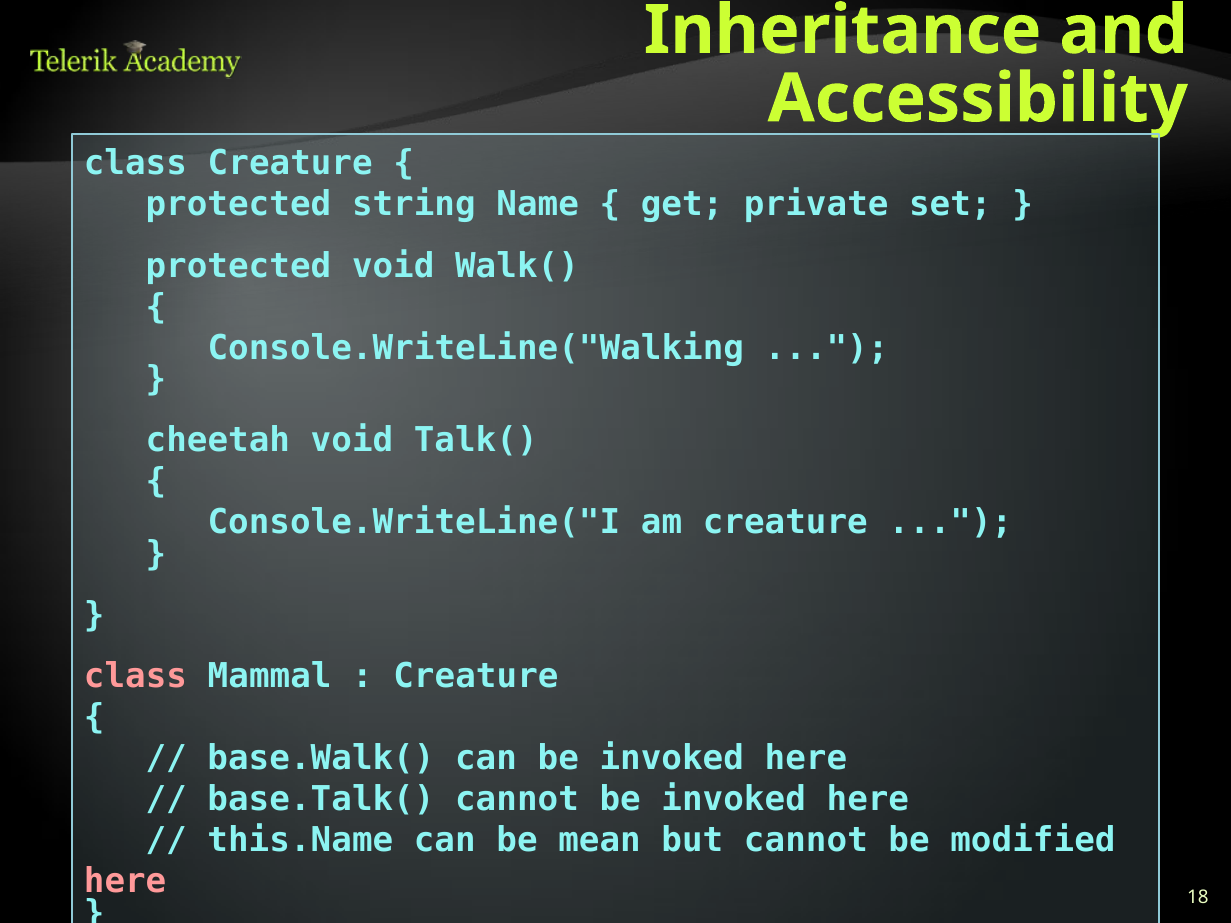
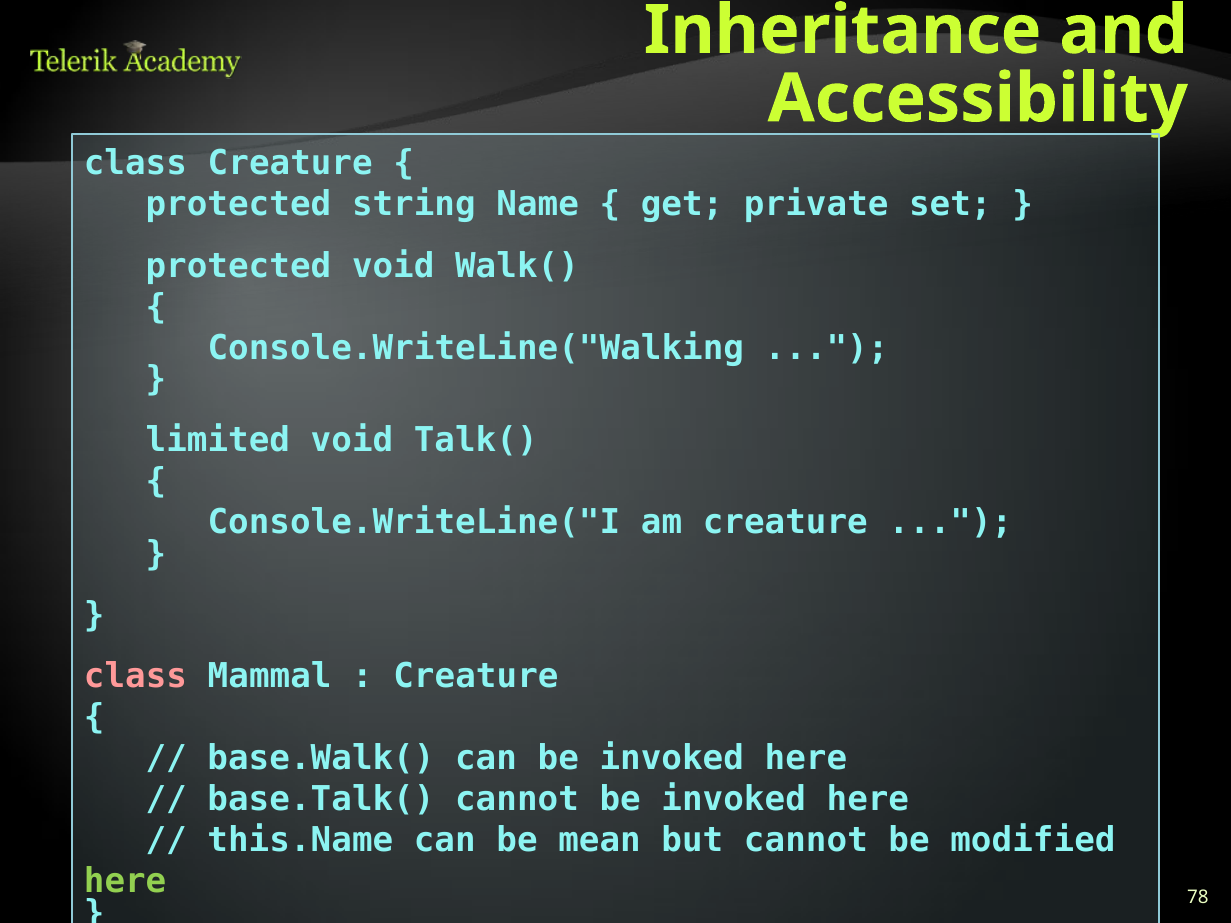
cheetah: cheetah -> limited
here at (125, 882) colour: pink -> light green
18: 18 -> 78
